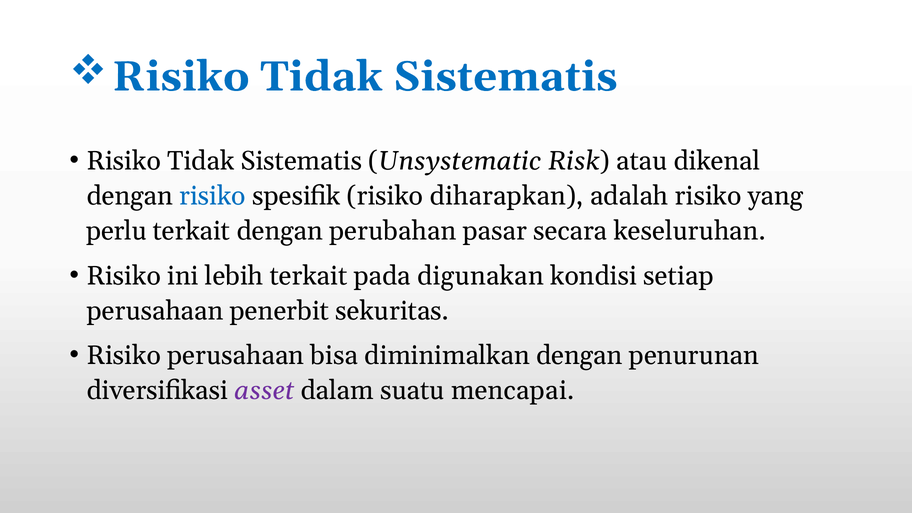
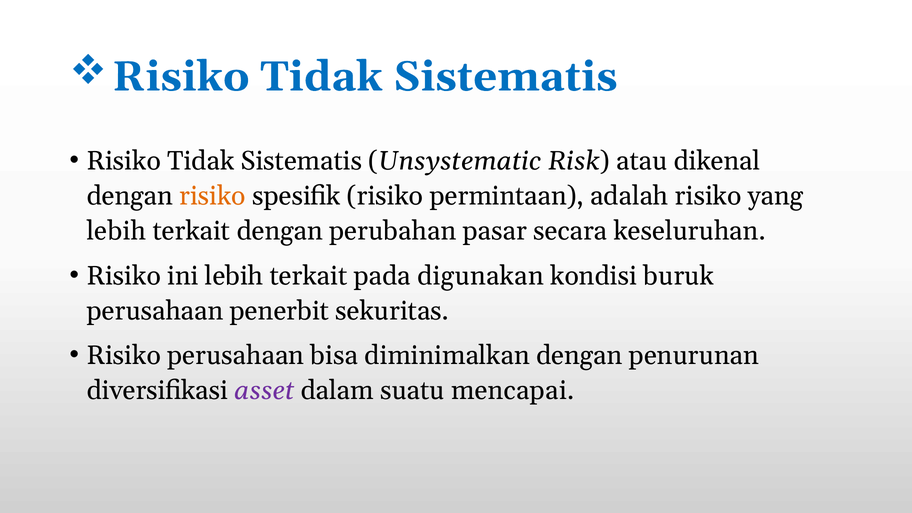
risiko at (213, 196) colour: blue -> orange
diharapkan: diharapkan -> permintaan
perlu at (117, 231): perlu -> lebih
setiap: setiap -> buruk
